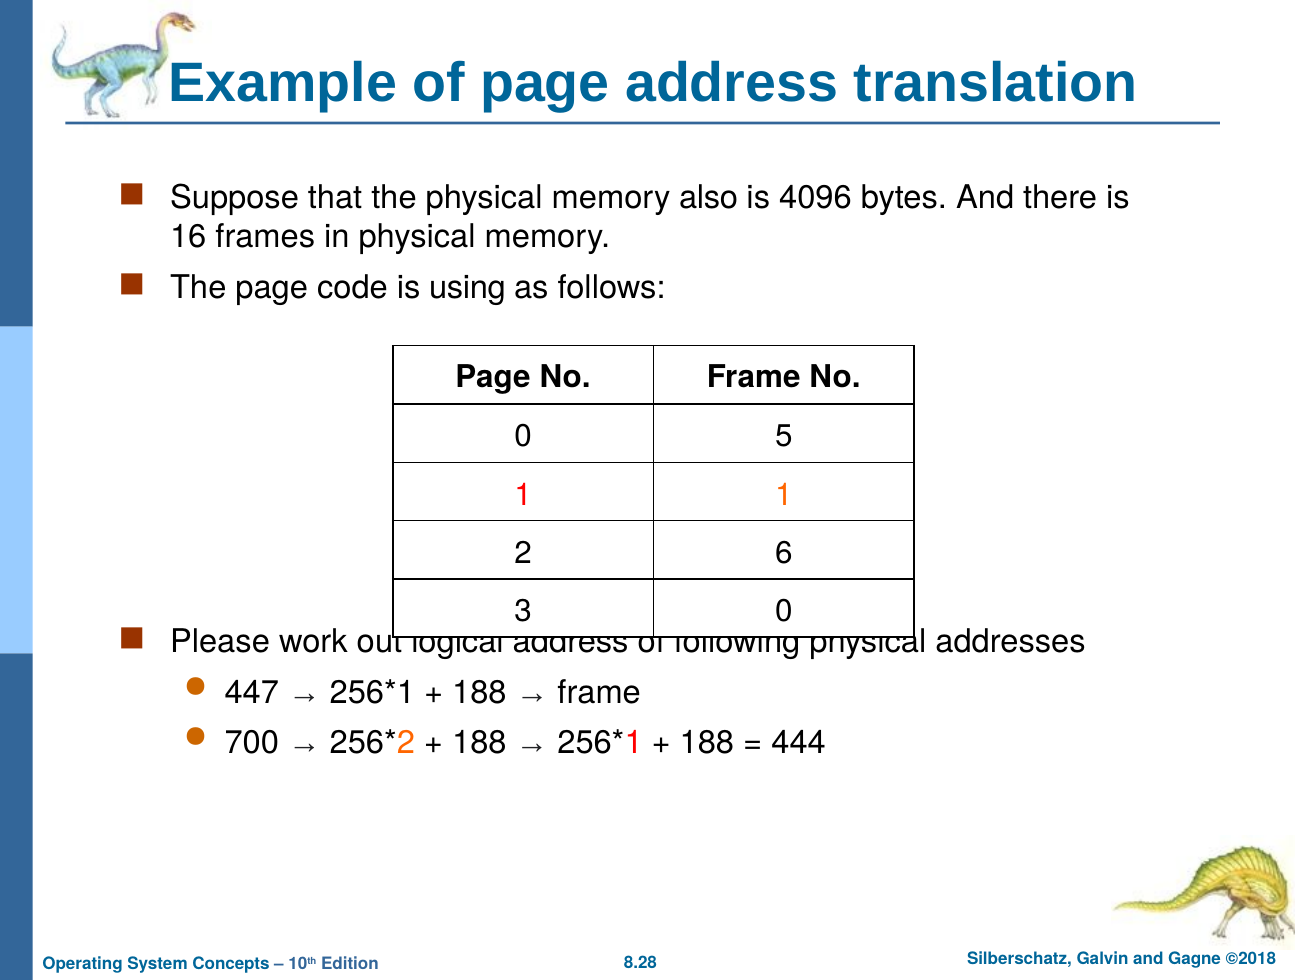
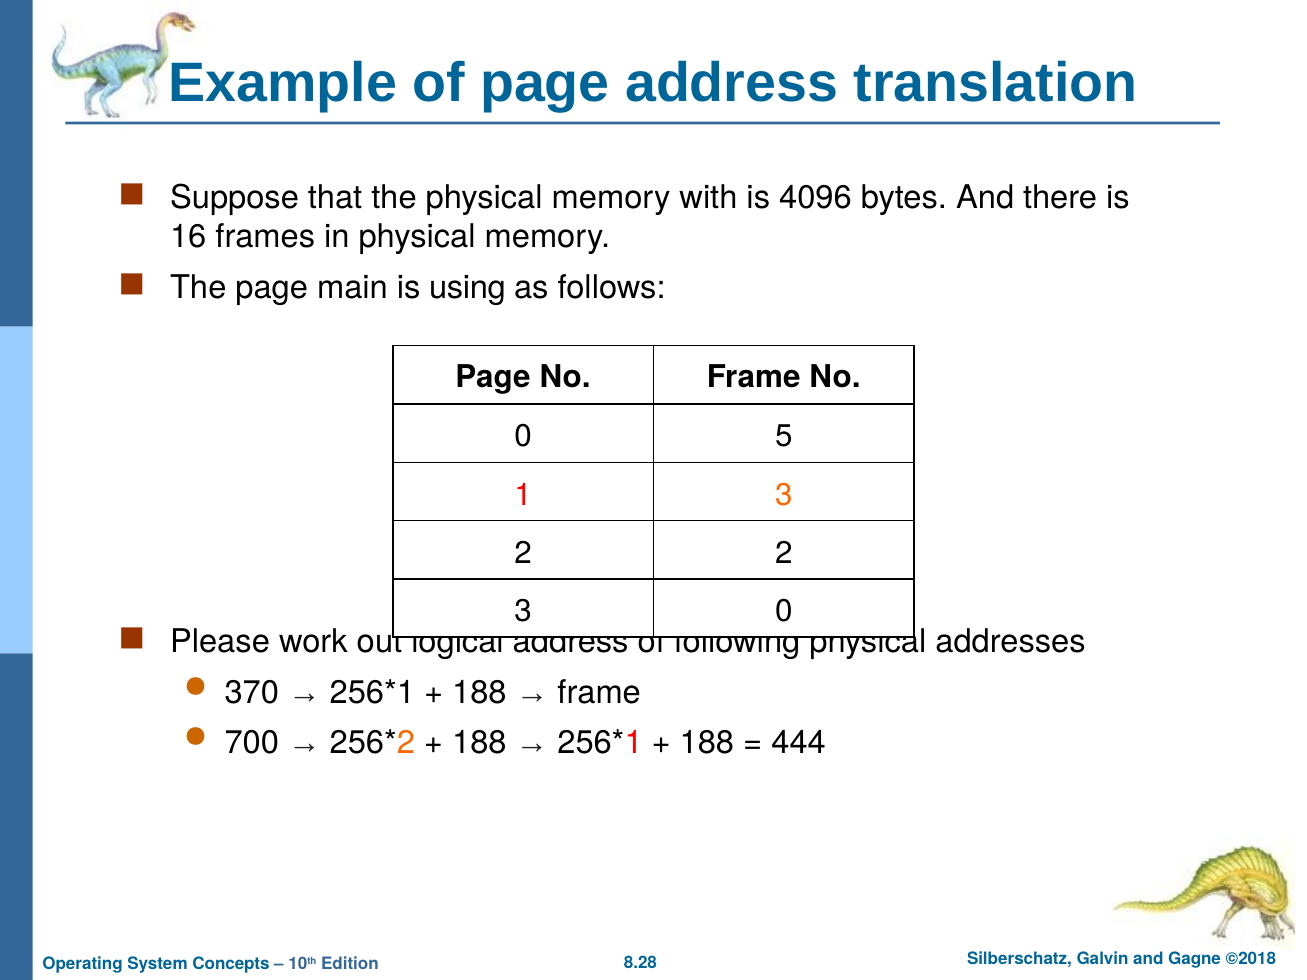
also: also -> with
code: code -> main
1 1: 1 -> 3
2 6: 6 -> 2
447: 447 -> 370
